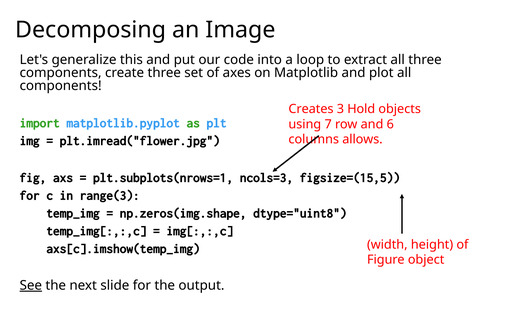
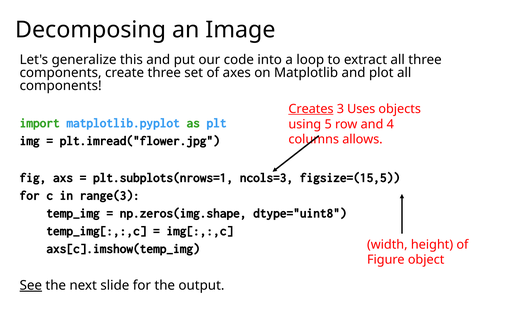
Creates underline: none -> present
Hold: Hold -> Uses
7: 7 -> 5
6: 6 -> 4
